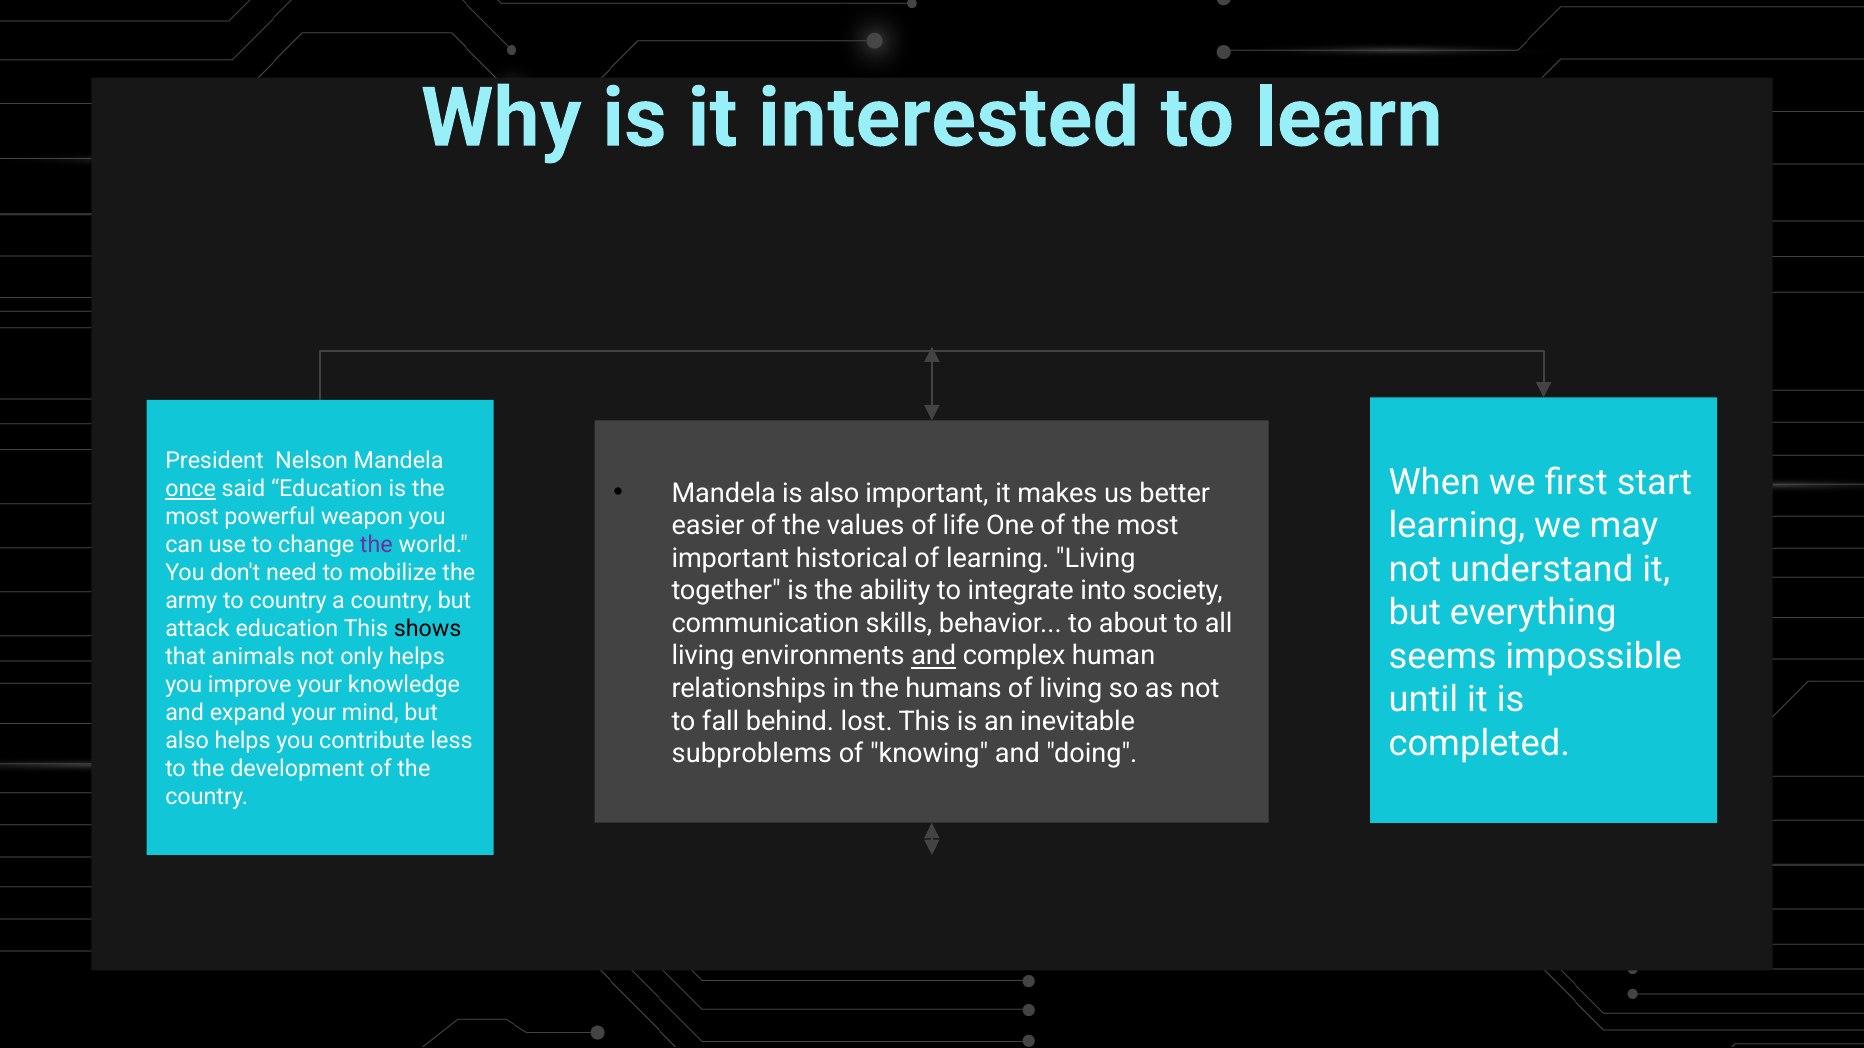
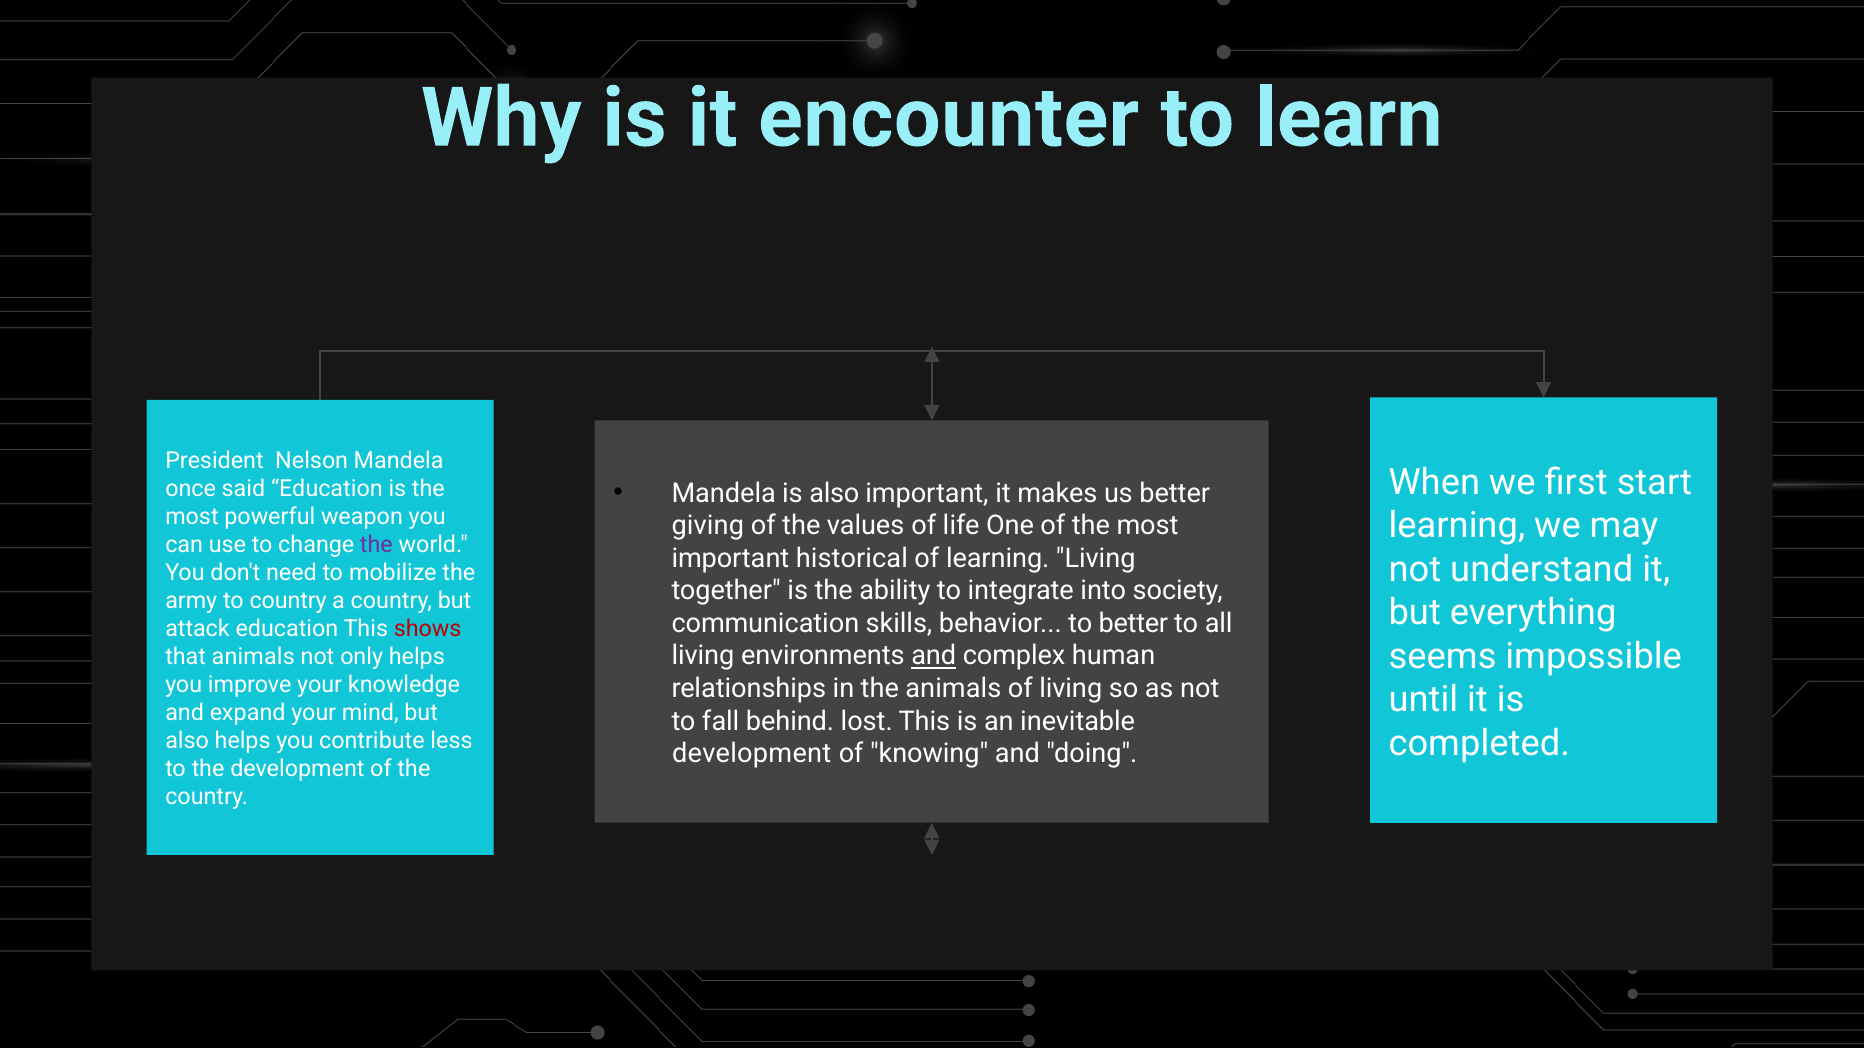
interested: interested -> encounter
once underline: present -> none
easier: easier -> giving
to about: about -> better
shows colour: black -> red
the humans: humans -> animals
subproblems at (752, 754): subproblems -> development
